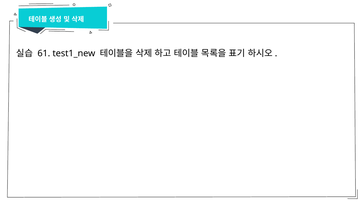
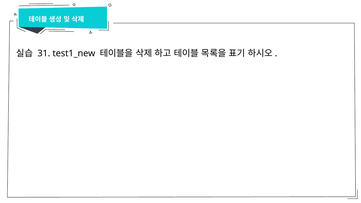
61: 61 -> 31
